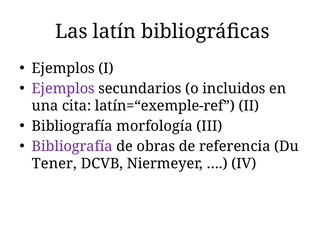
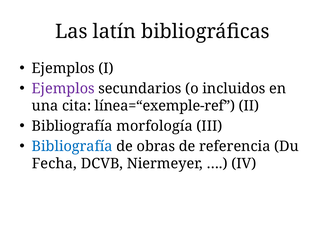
latín=“exemple-ref: latín=“exemple-ref -> línea=“exemple-ref
Bibliografía at (72, 146) colour: purple -> blue
Tener: Tener -> Fecha
